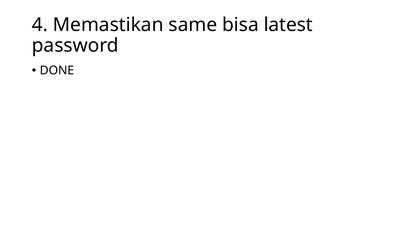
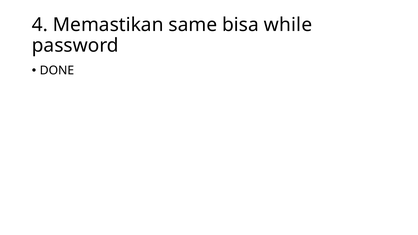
latest: latest -> while
